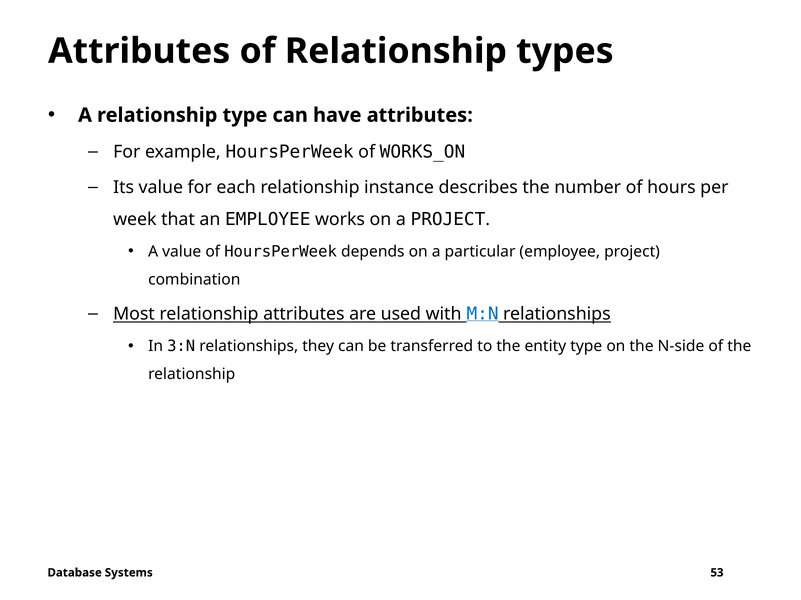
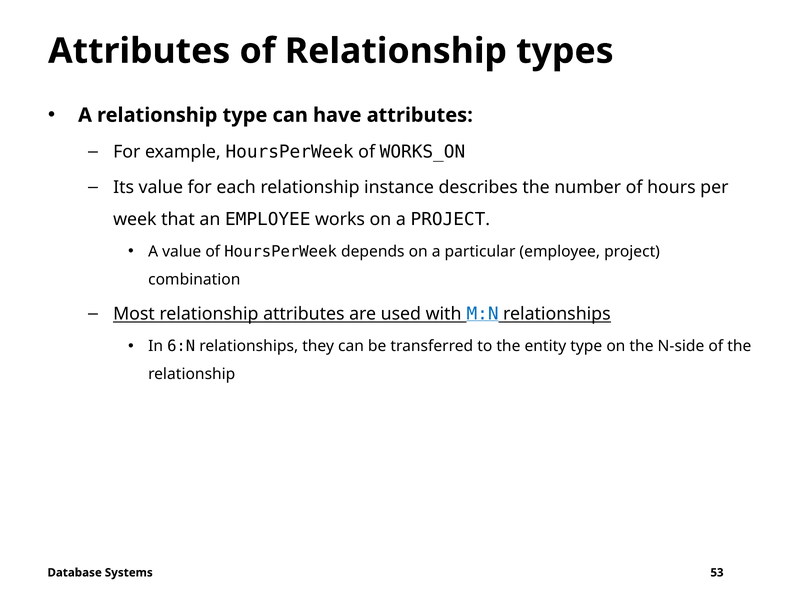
3:N: 3:N -> 6:N
